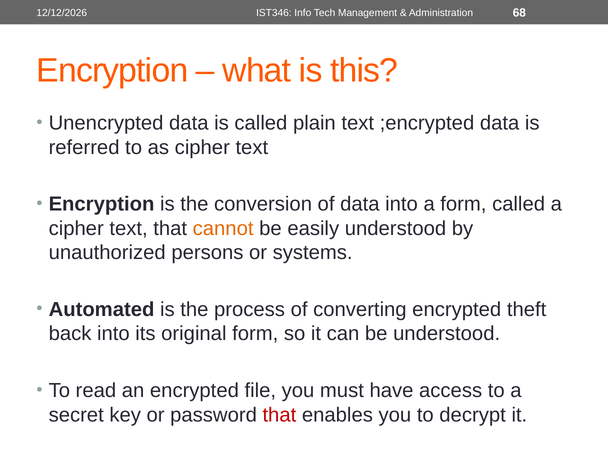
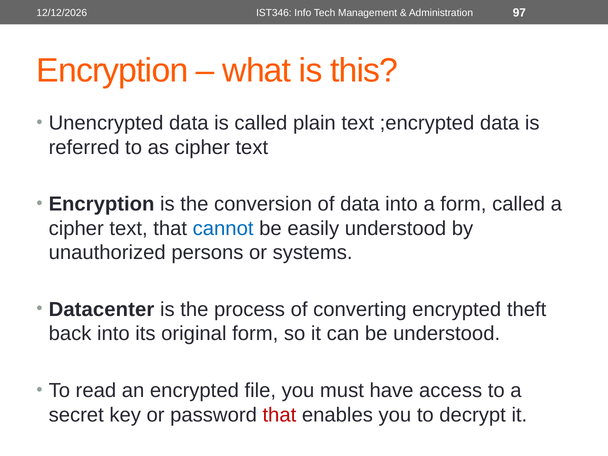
68: 68 -> 97
cannot colour: orange -> blue
Automated: Automated -> Datacenter
